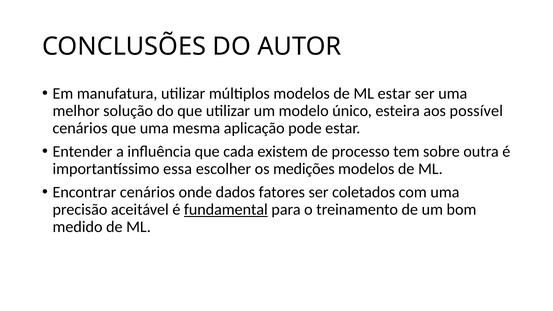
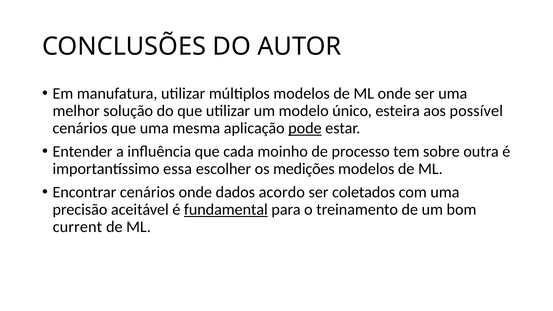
ML estar: estar -> onde
pode underline: none -> present
existem: existem -> moinho
fatores: fatores -> acordo
medido: medido -> current
